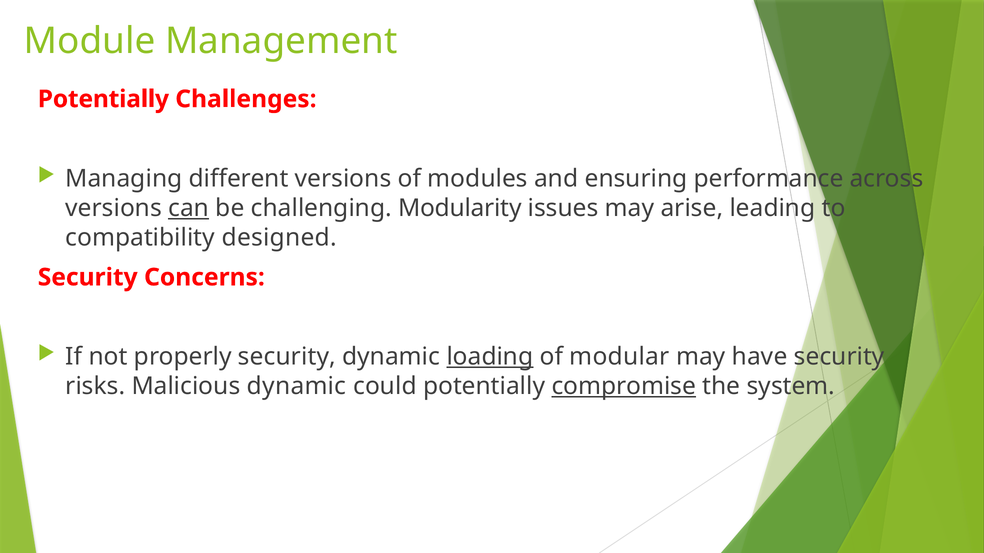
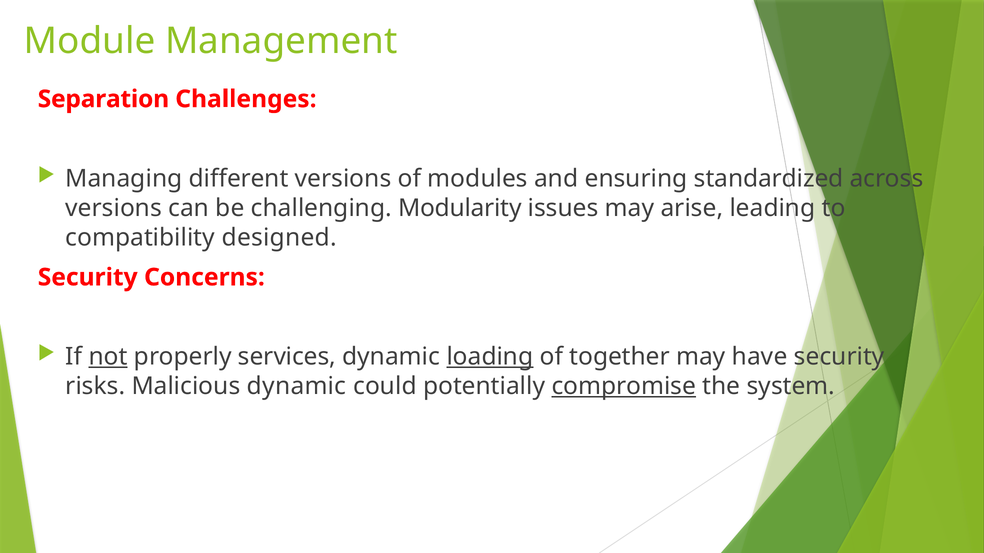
Potentially at (103, 99): Potentially -> Separation
performance: performance -> standardized
can underline: present -> none
not underline: none -> present
properly security: security -> services
modular: modular -> together
